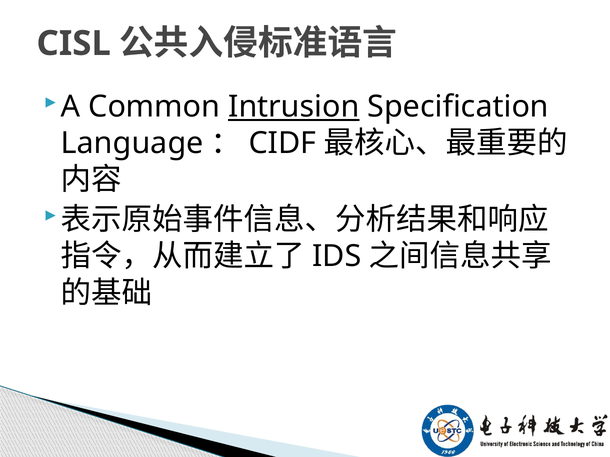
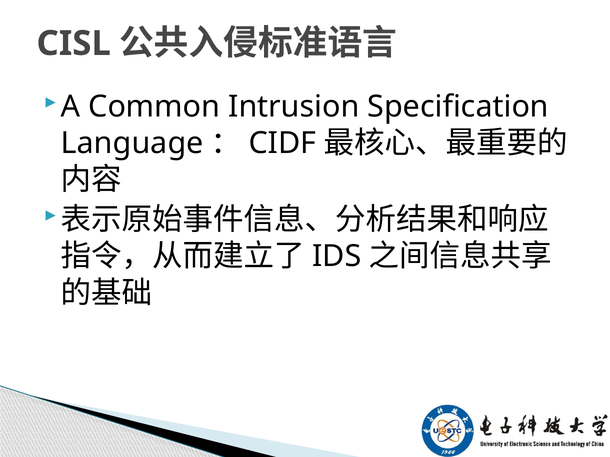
Intrusion underline: present -> none
